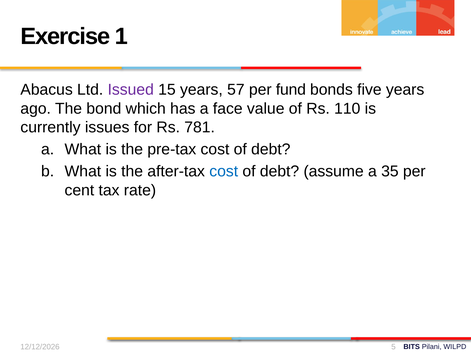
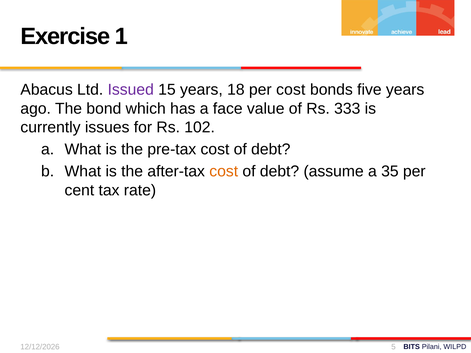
57: 57 -> 18
per fund: fund -> cost
110: 110 -> 333
781: 781 -> 102
cost at (224, 171) colour: blue -> orange
